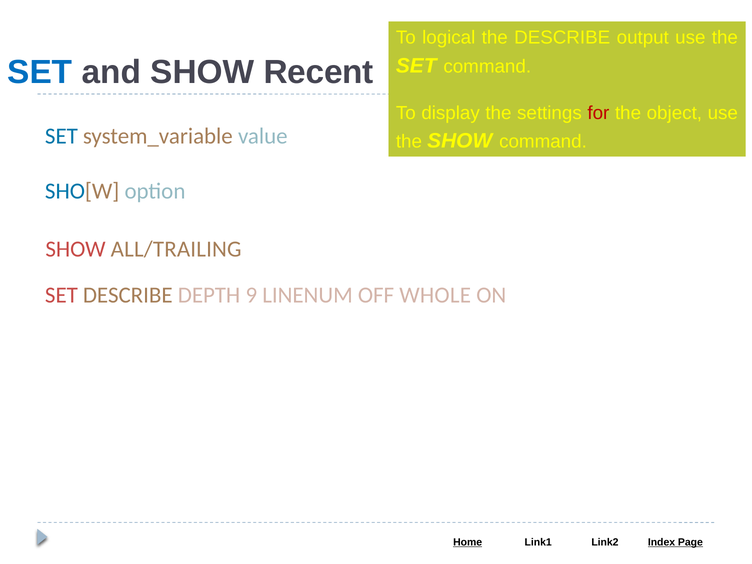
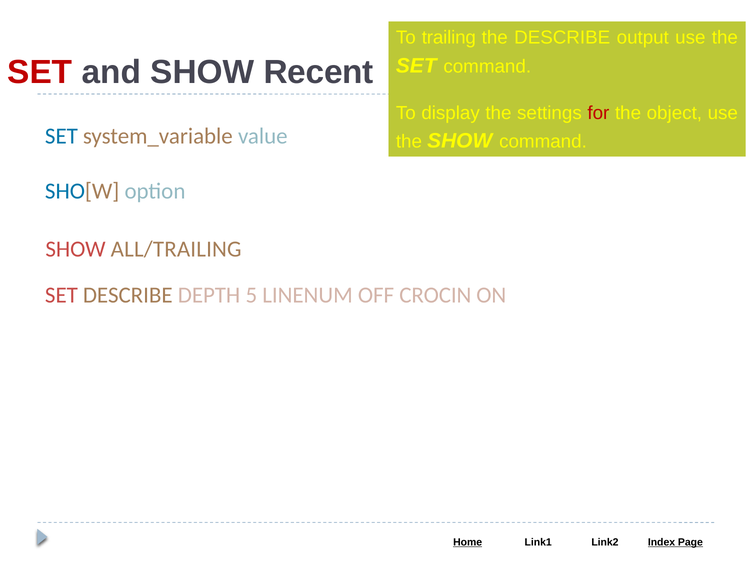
logical: logical -> trailing
SET at (40, 72) colour: blue -> red
9: 9 -> 5
WHOLE: WHOLE -> CROCIN
